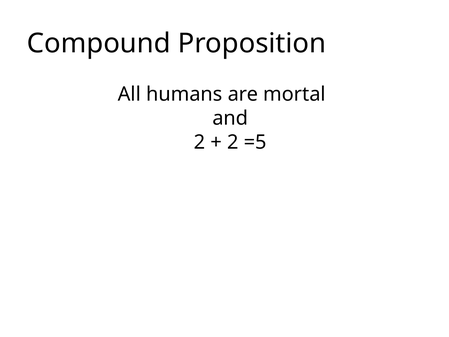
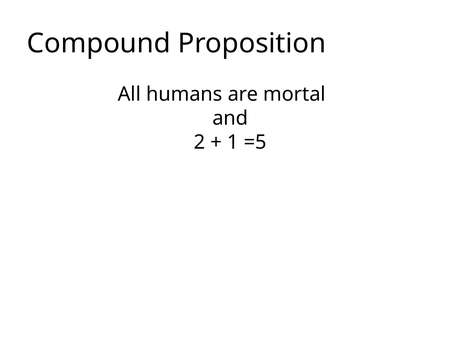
2 at (233, 142): 2 -> 1
